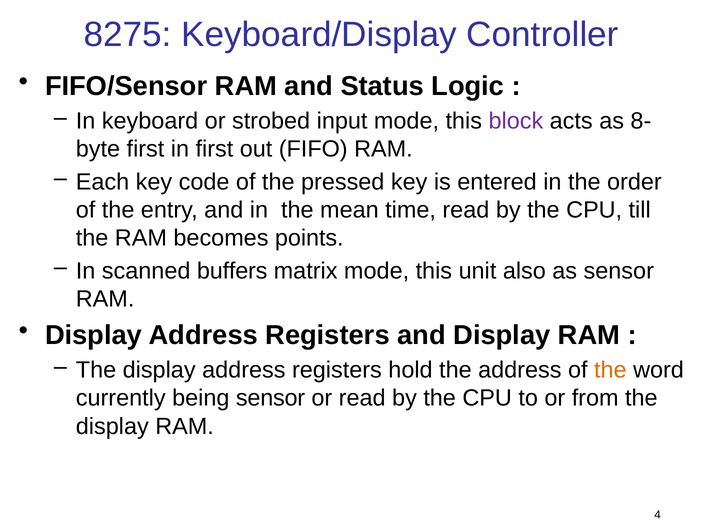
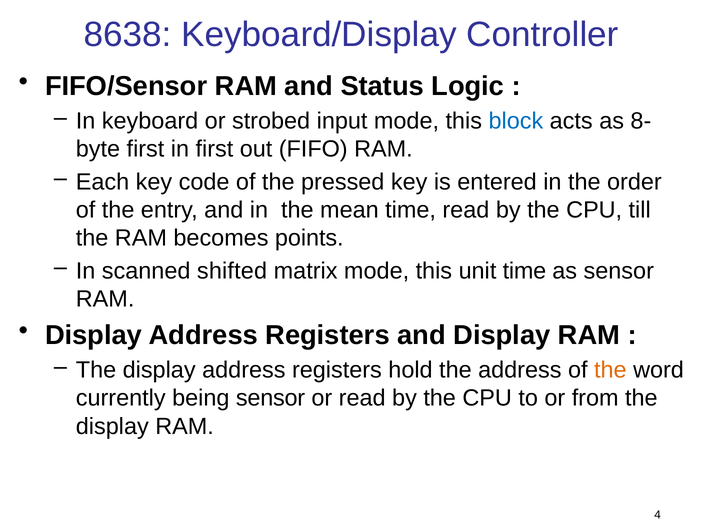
8275: 8275 -> 8638
block colour: purple -> blue
buffers: buffers -> shifted
unit also: also -> time
